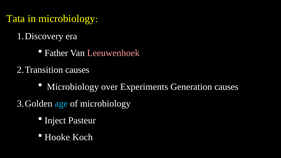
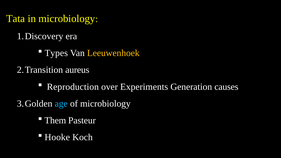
Father: Father -> Types
Leeuwenhoek colour: pink -> yellow
causes at (77, 70): causes -> aureus
Microbiology at (73, 87): Microbiology -> Reproduction
Inject: Inject -> Them
